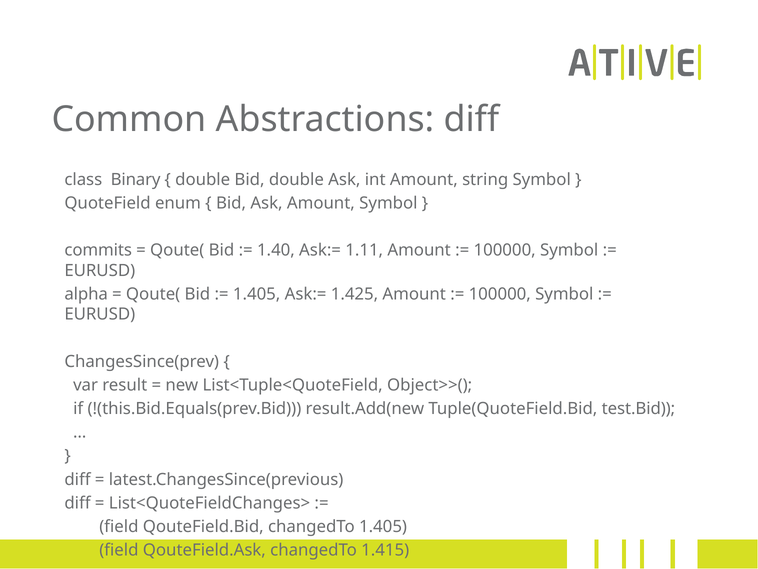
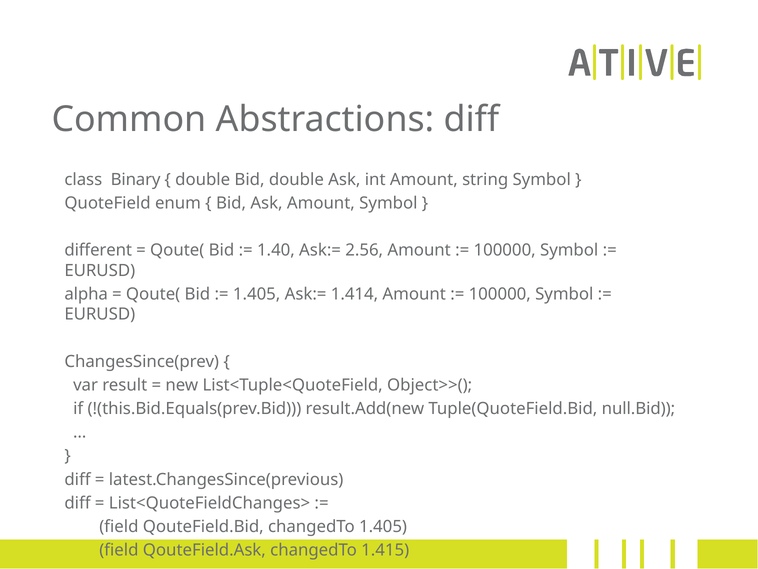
commits: commits -> different
1.11: 1.11 -> 2.56
1.425: 1.425 -> 1.414
test.Bid: test.Bid -> null.Bid
